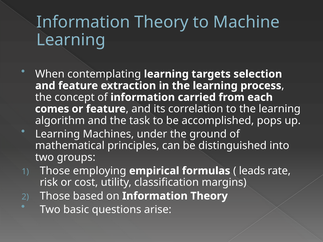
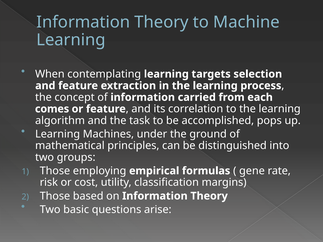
leads: leads -> gene
